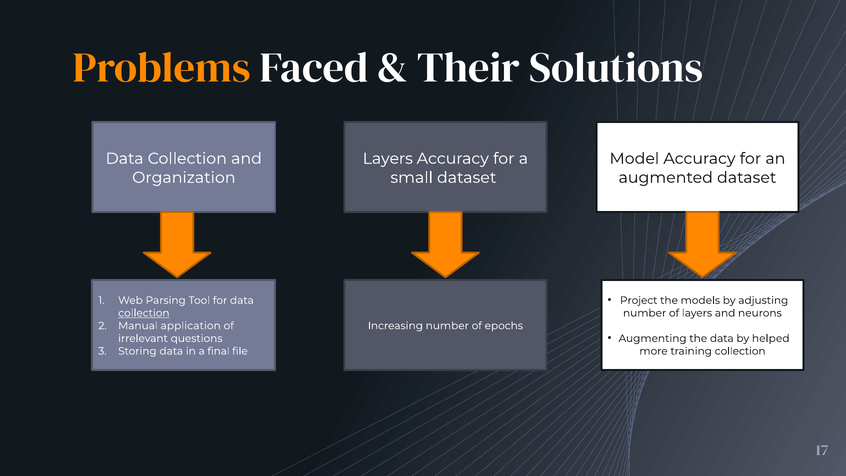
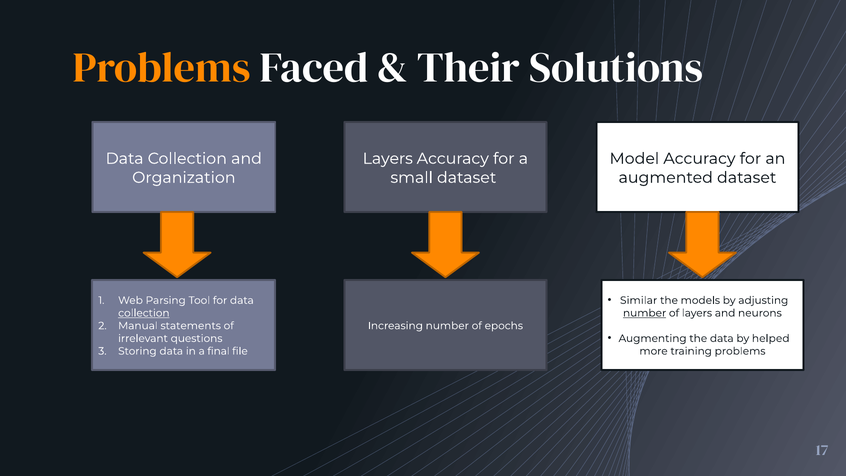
Project: Project -> Similar
number at (645, 313) underline: none -> present
application: application -> statements
training collection: collection -> problems
